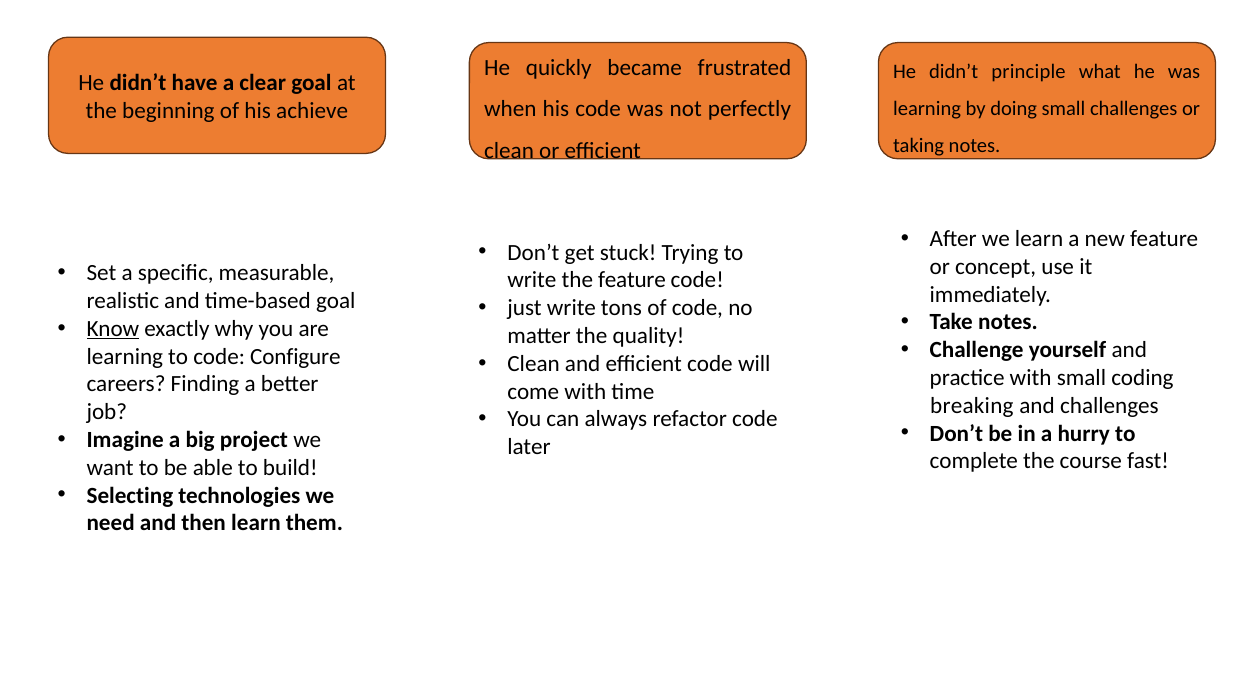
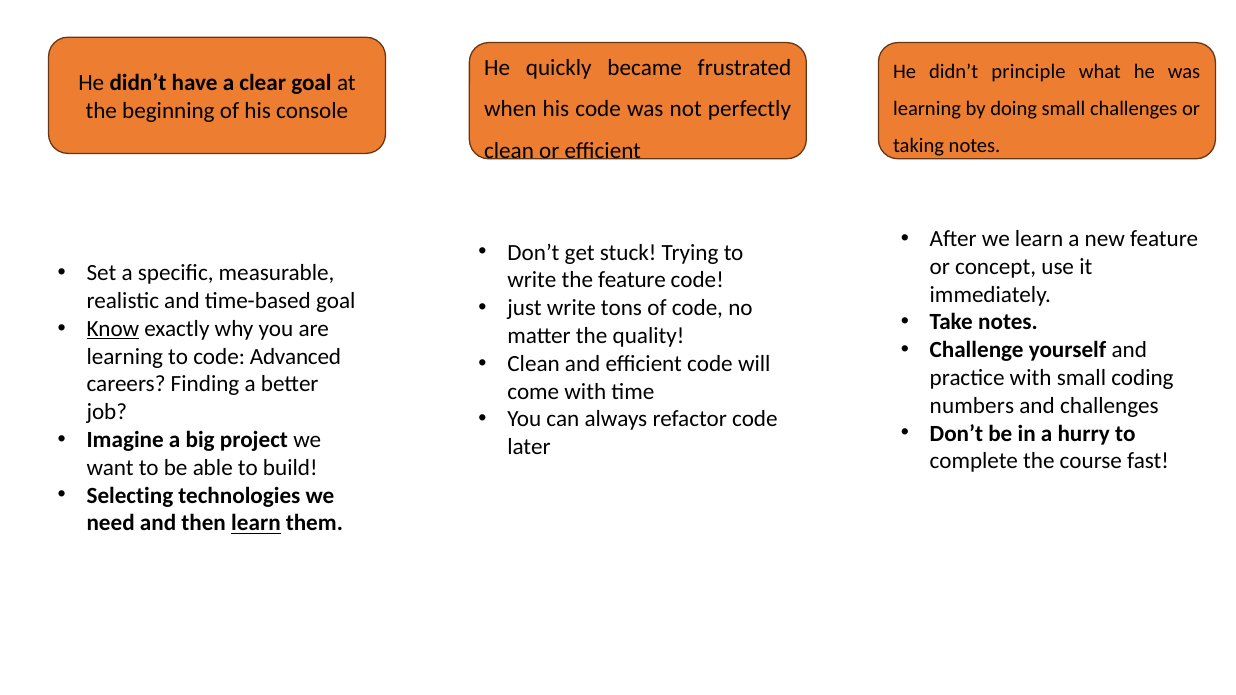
achieve: achieve -> console
Configure: Configure -> Advanced
breaking: breaking -> numbers
learn at (256, 523) underline: none -> present
